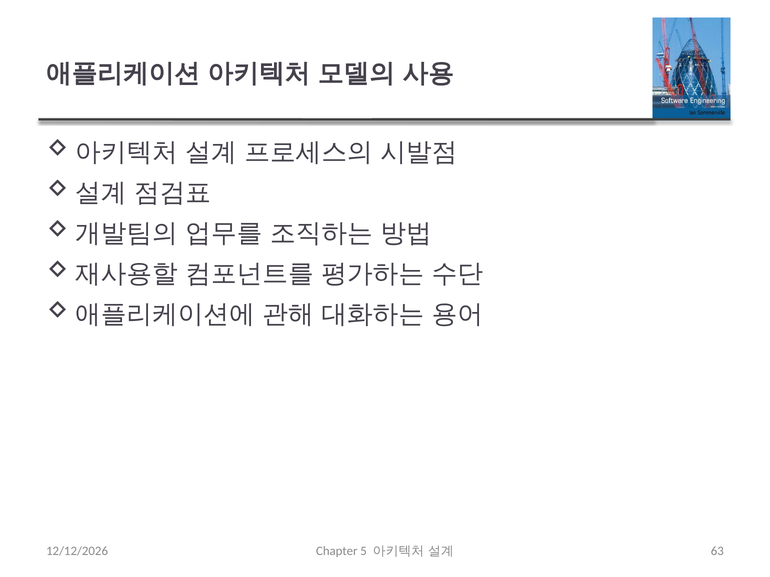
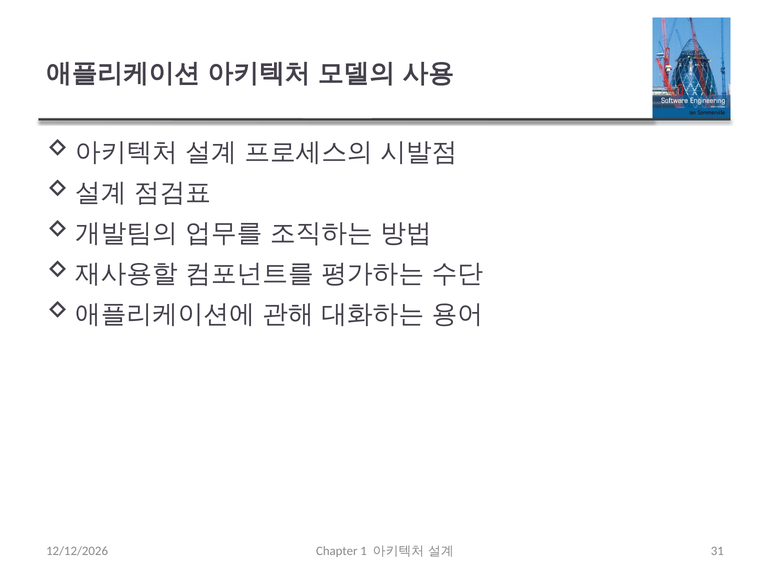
63: 63 -> 31
5: 5 -> 1
